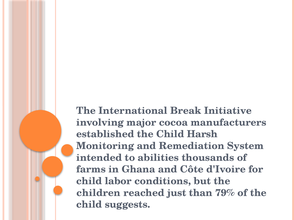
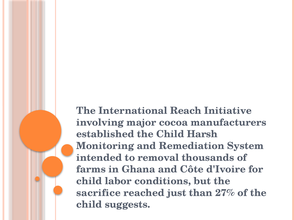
Break: Break -> Reach
abilities: abilities -> removal
children: children -> sacrifice
79%: 79% -> 27%
